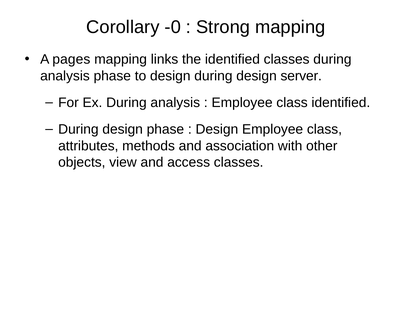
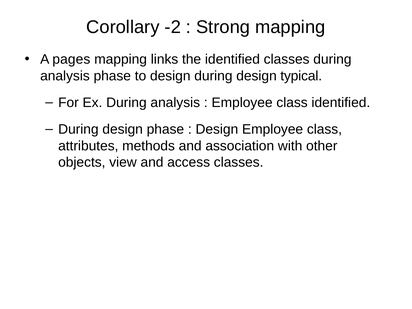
-0: -0 -> -2
server: server -> typical
